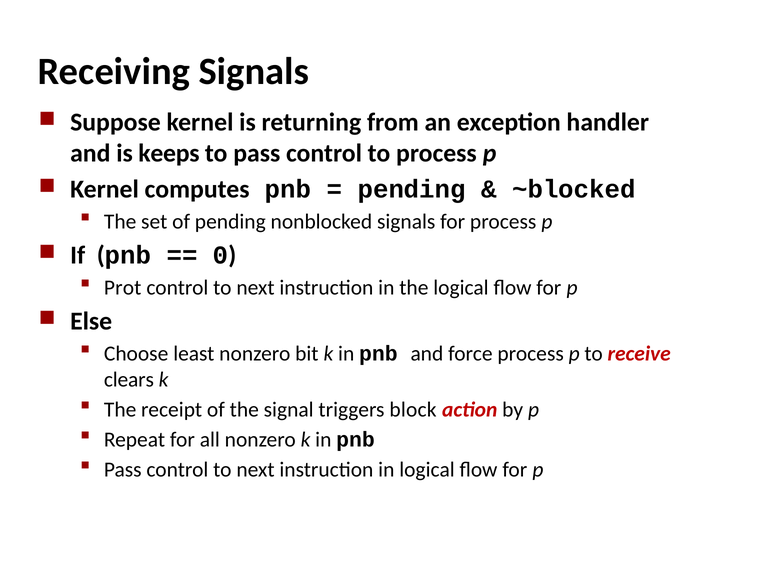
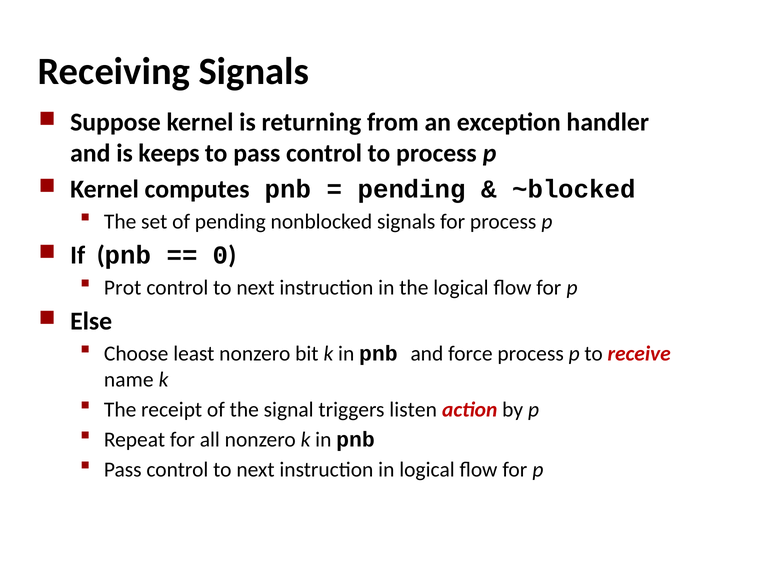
clears: clears -> name
block: block -> listen
